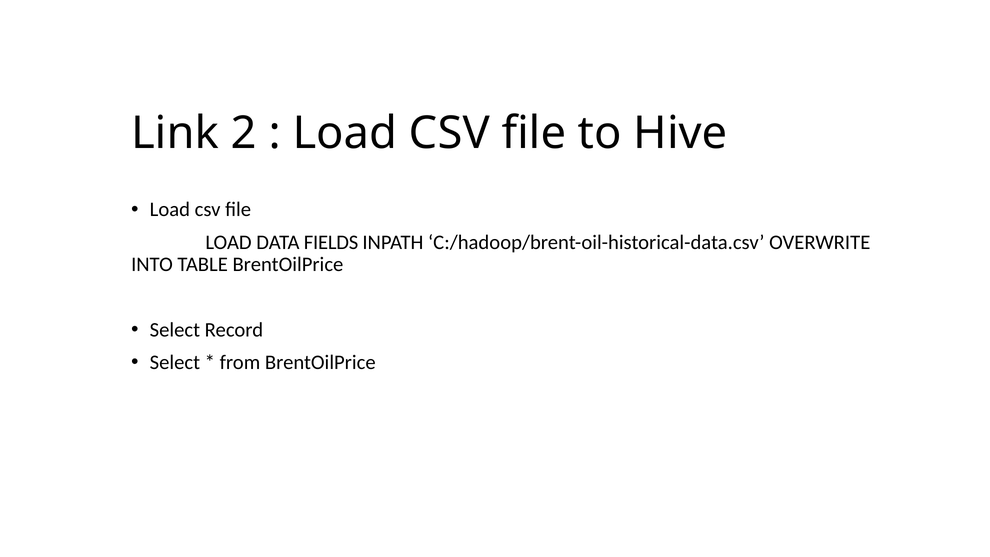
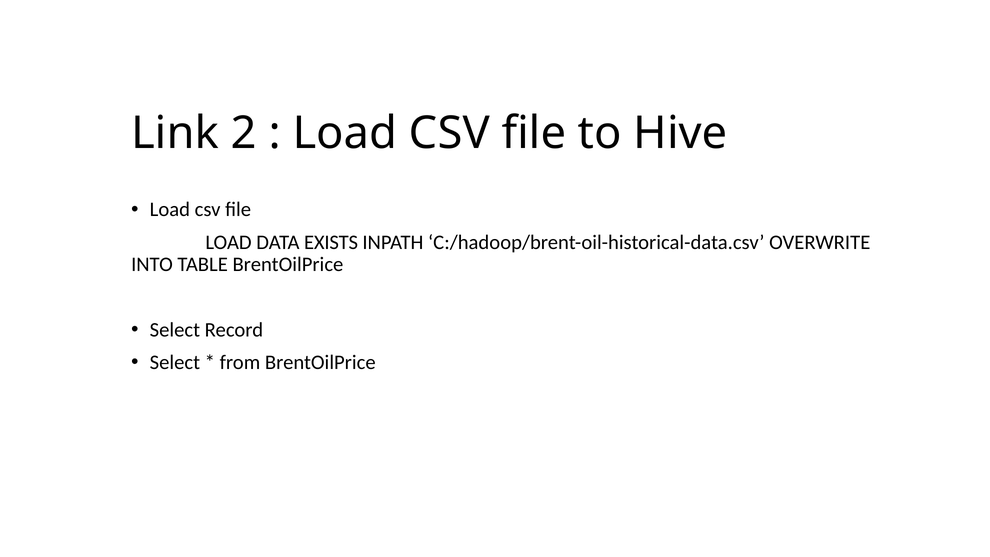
FIELDS: FIELDS -> EXISTS
